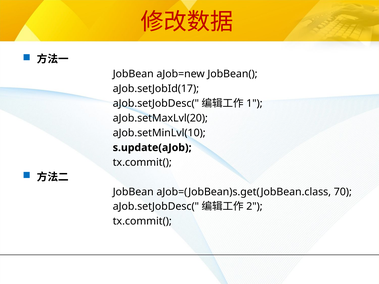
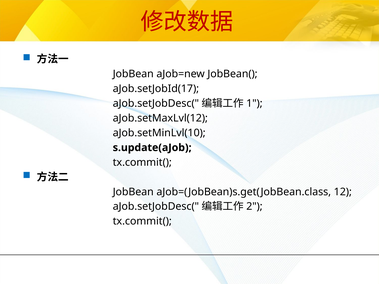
aJob.setMaxLvl(20: aJob.setMaxLvl(20 -> aJob.setMaxLvl(12
70: 70 -> 12
